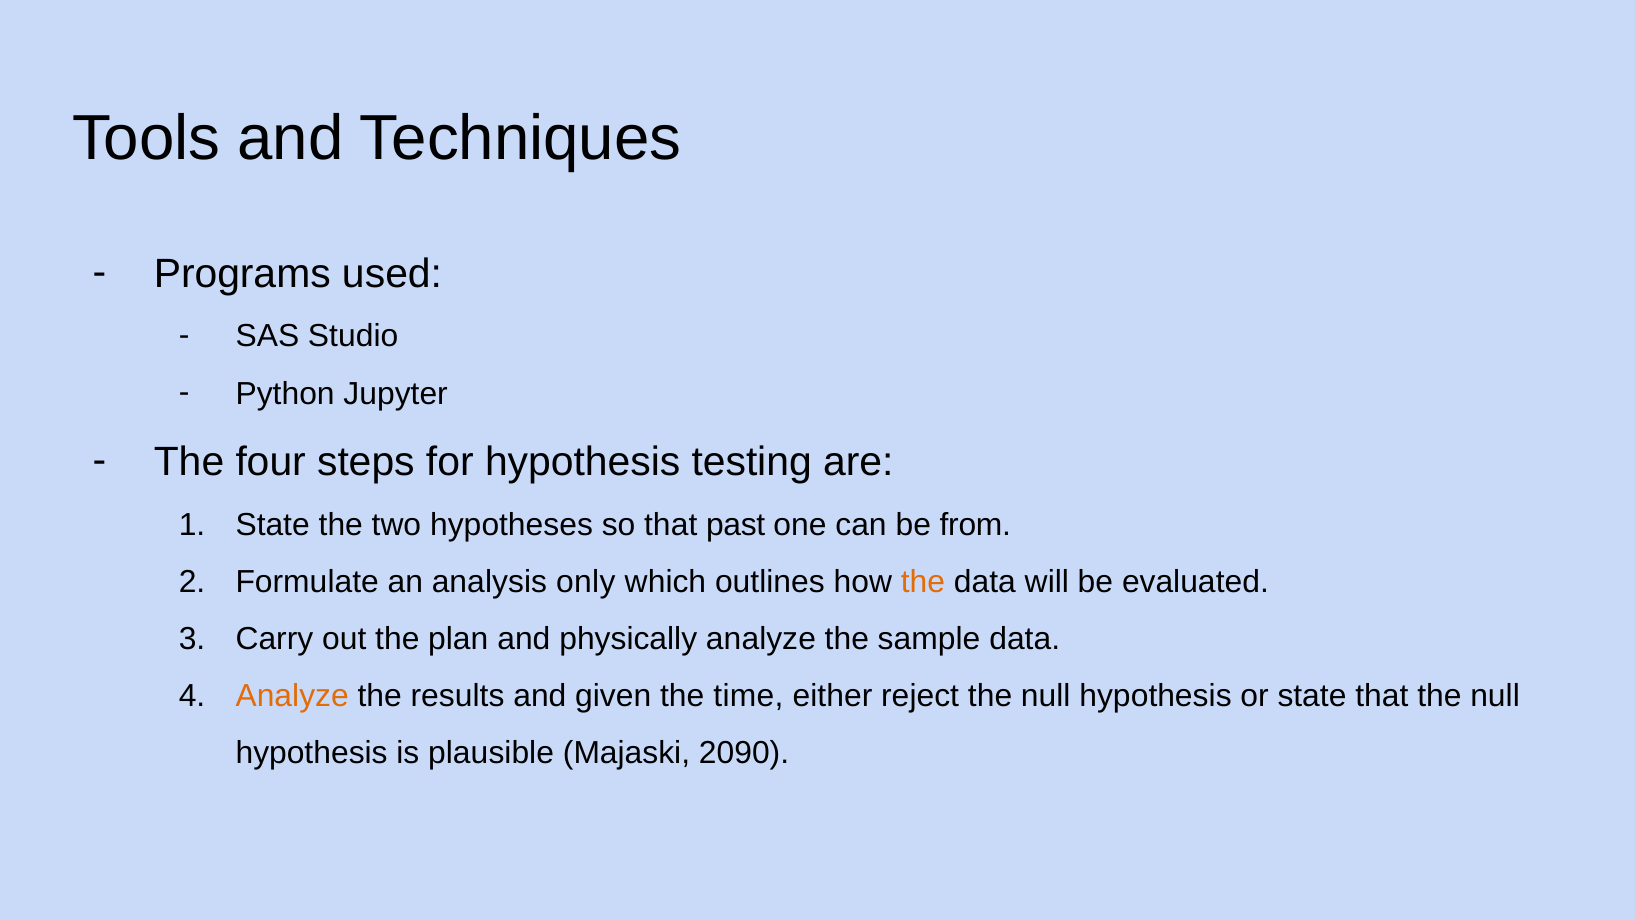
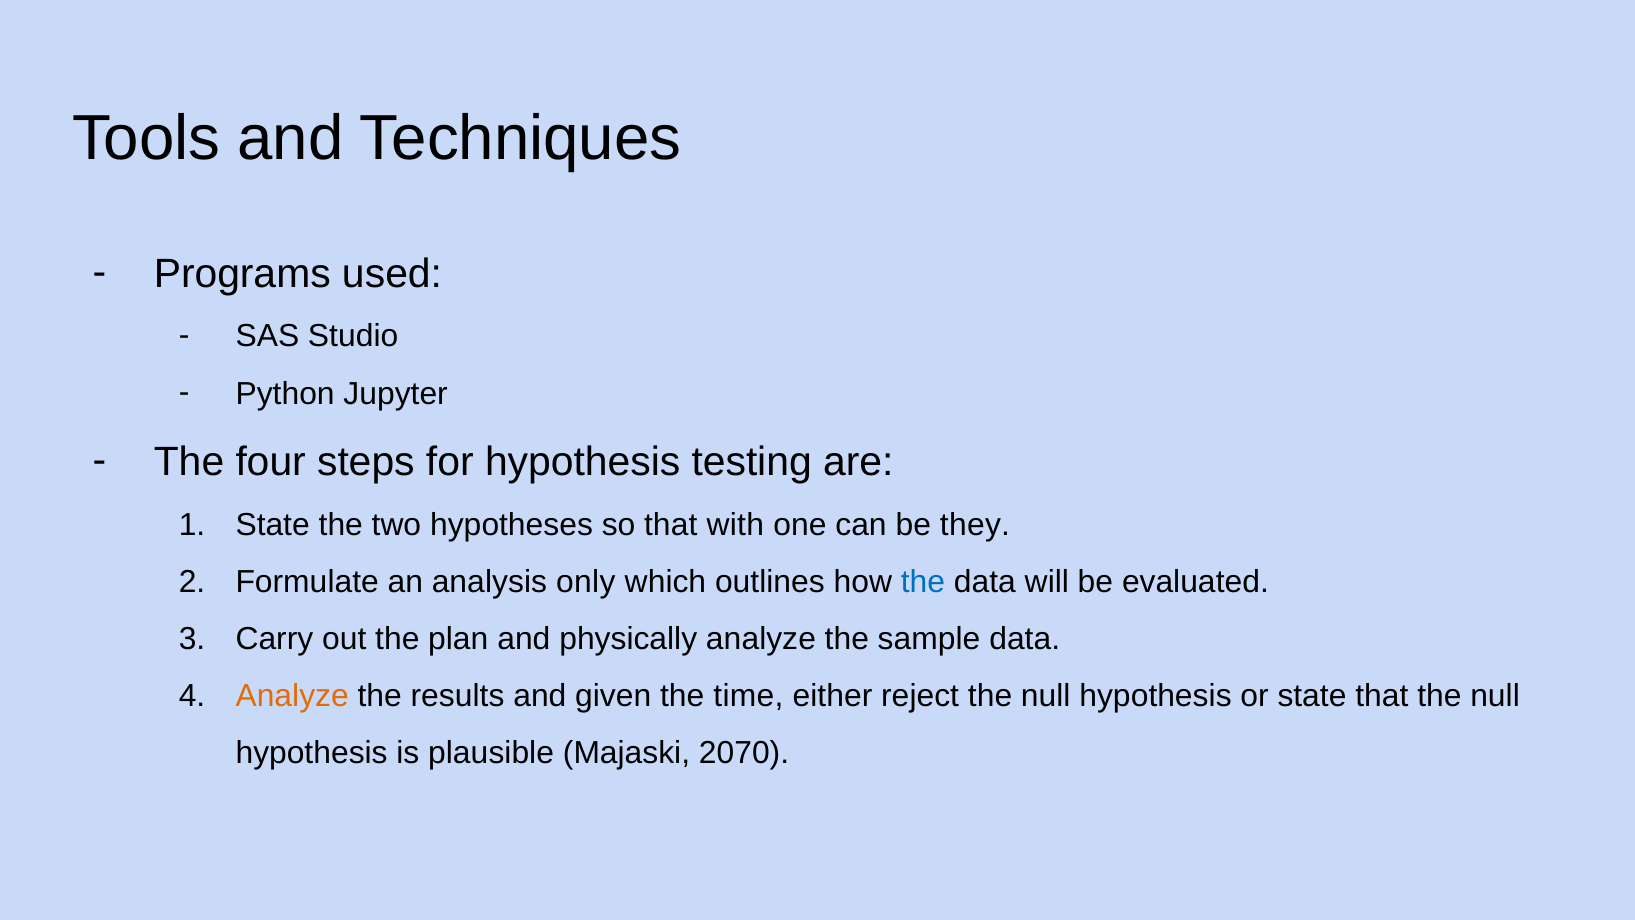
past: past -> with
from: from -> they
the at (923, 582) colour: orange -> blue
2090: 2090 -> 2070
